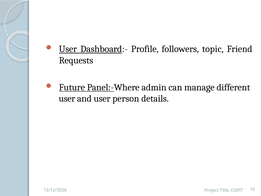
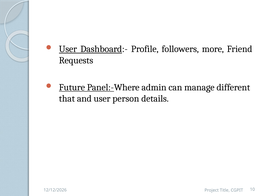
topic: topic -> more
user at (67, 99): user -> that
